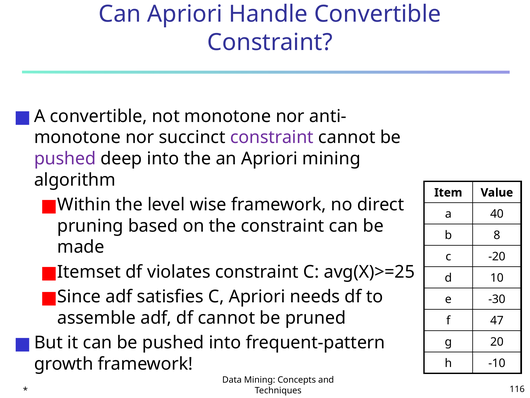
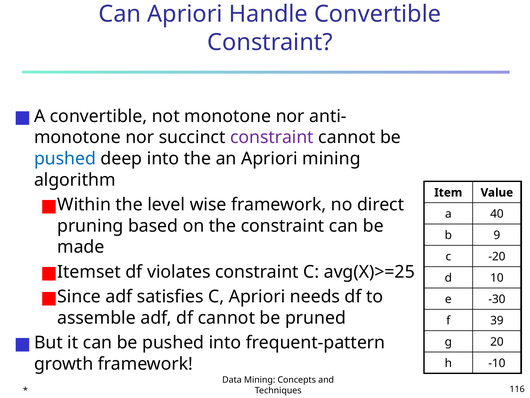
pushed at (65, 158) colour: purple -> blue
8: 8 -> 9
47: 47 -> 39
